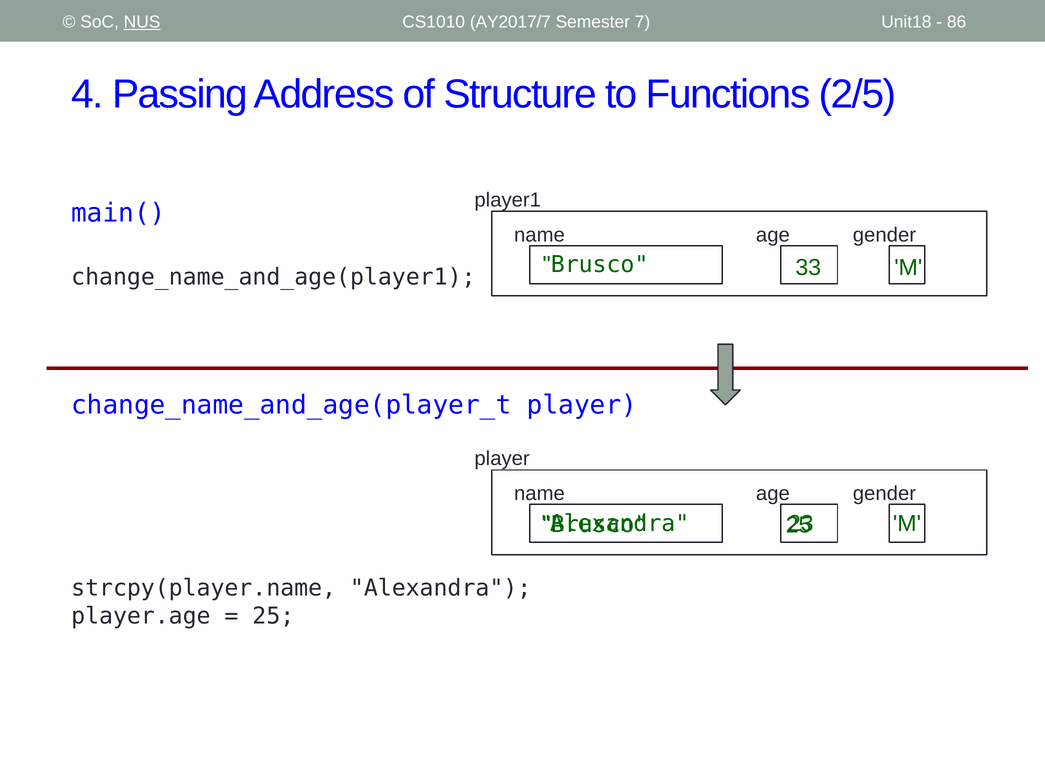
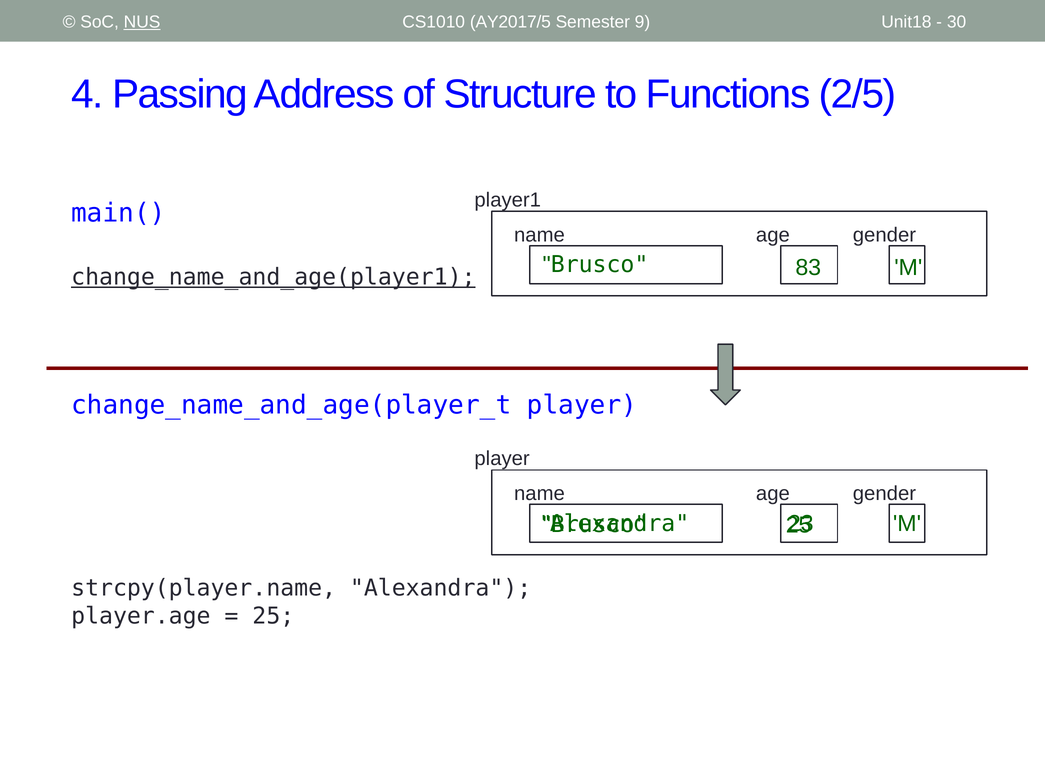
AY2017/7: AY2017/7 -> AY2017/5
7: 7 -> 9
86: 86 -> 30
33: 33 -> 83
change_name_and_age(player1 underline: none -> present
